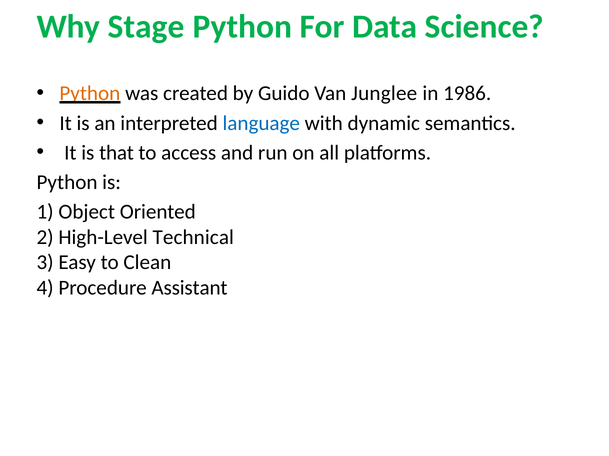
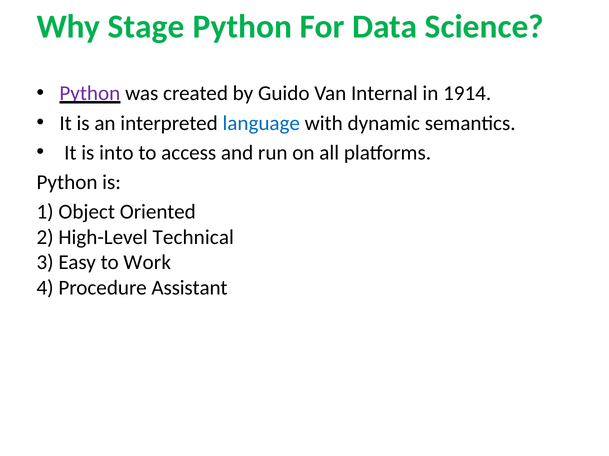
Python at (90, 93) colour: orange -> purple
Junglee: Junglee -> Internal
1986: 1986 -> 1914
that: that -> into
Clean: Clean -> Work
